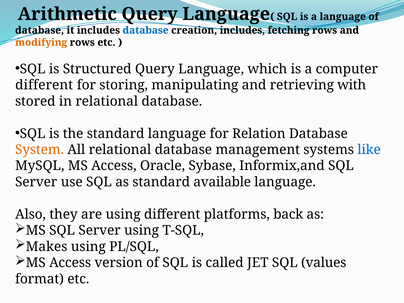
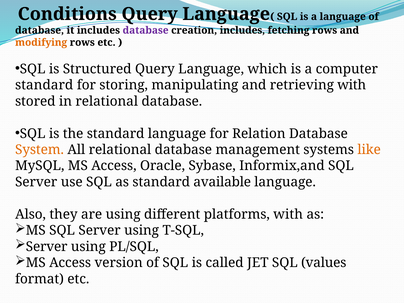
Arithmetic: Arithmetic -> Conditions
database at (146, 30) colour: blue -> purple
different at (44, 85): different -> standard
like colour: blue -> orange
platforms back: back -> with
Makes at (47, 247): Makes -> Server
